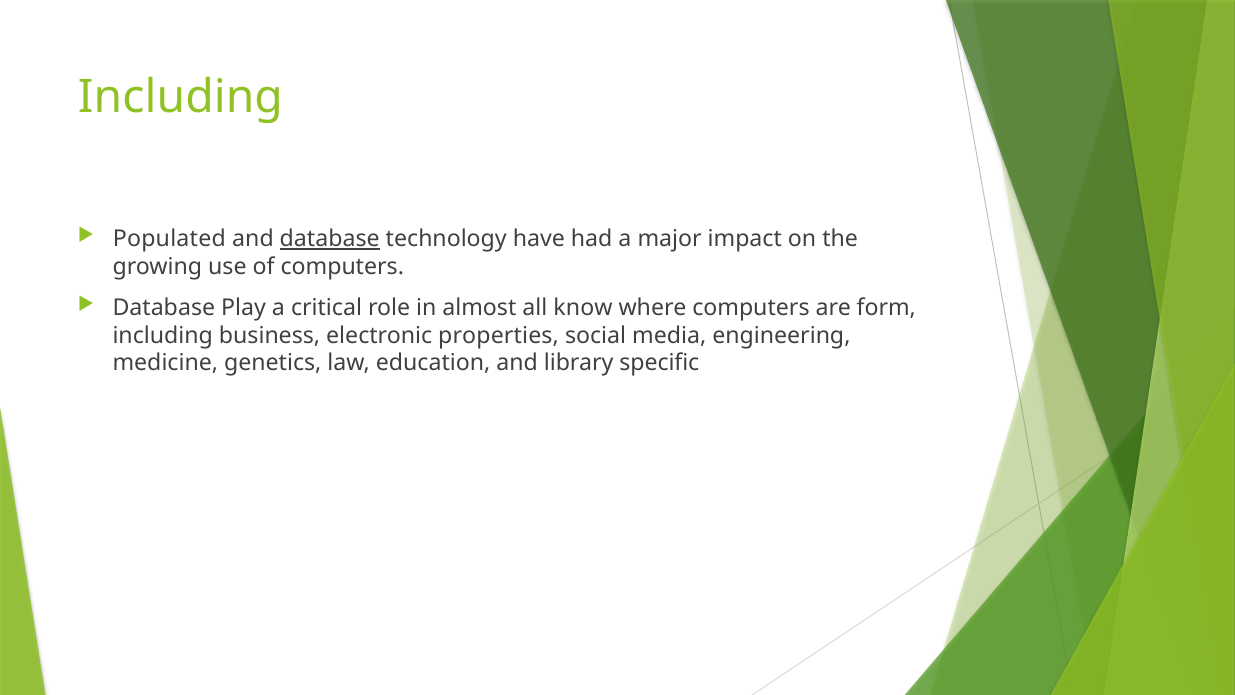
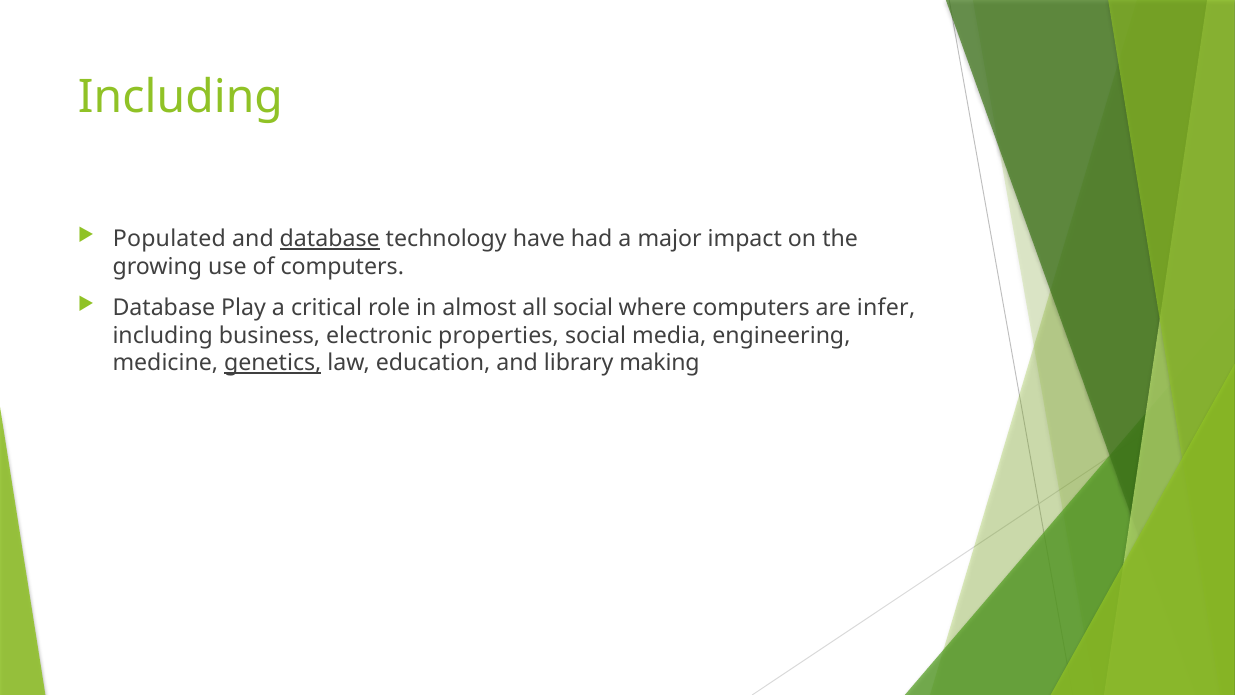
all know: know -> social
form: form -> infer
genetics underline: none -> present
specific: specific -> making
